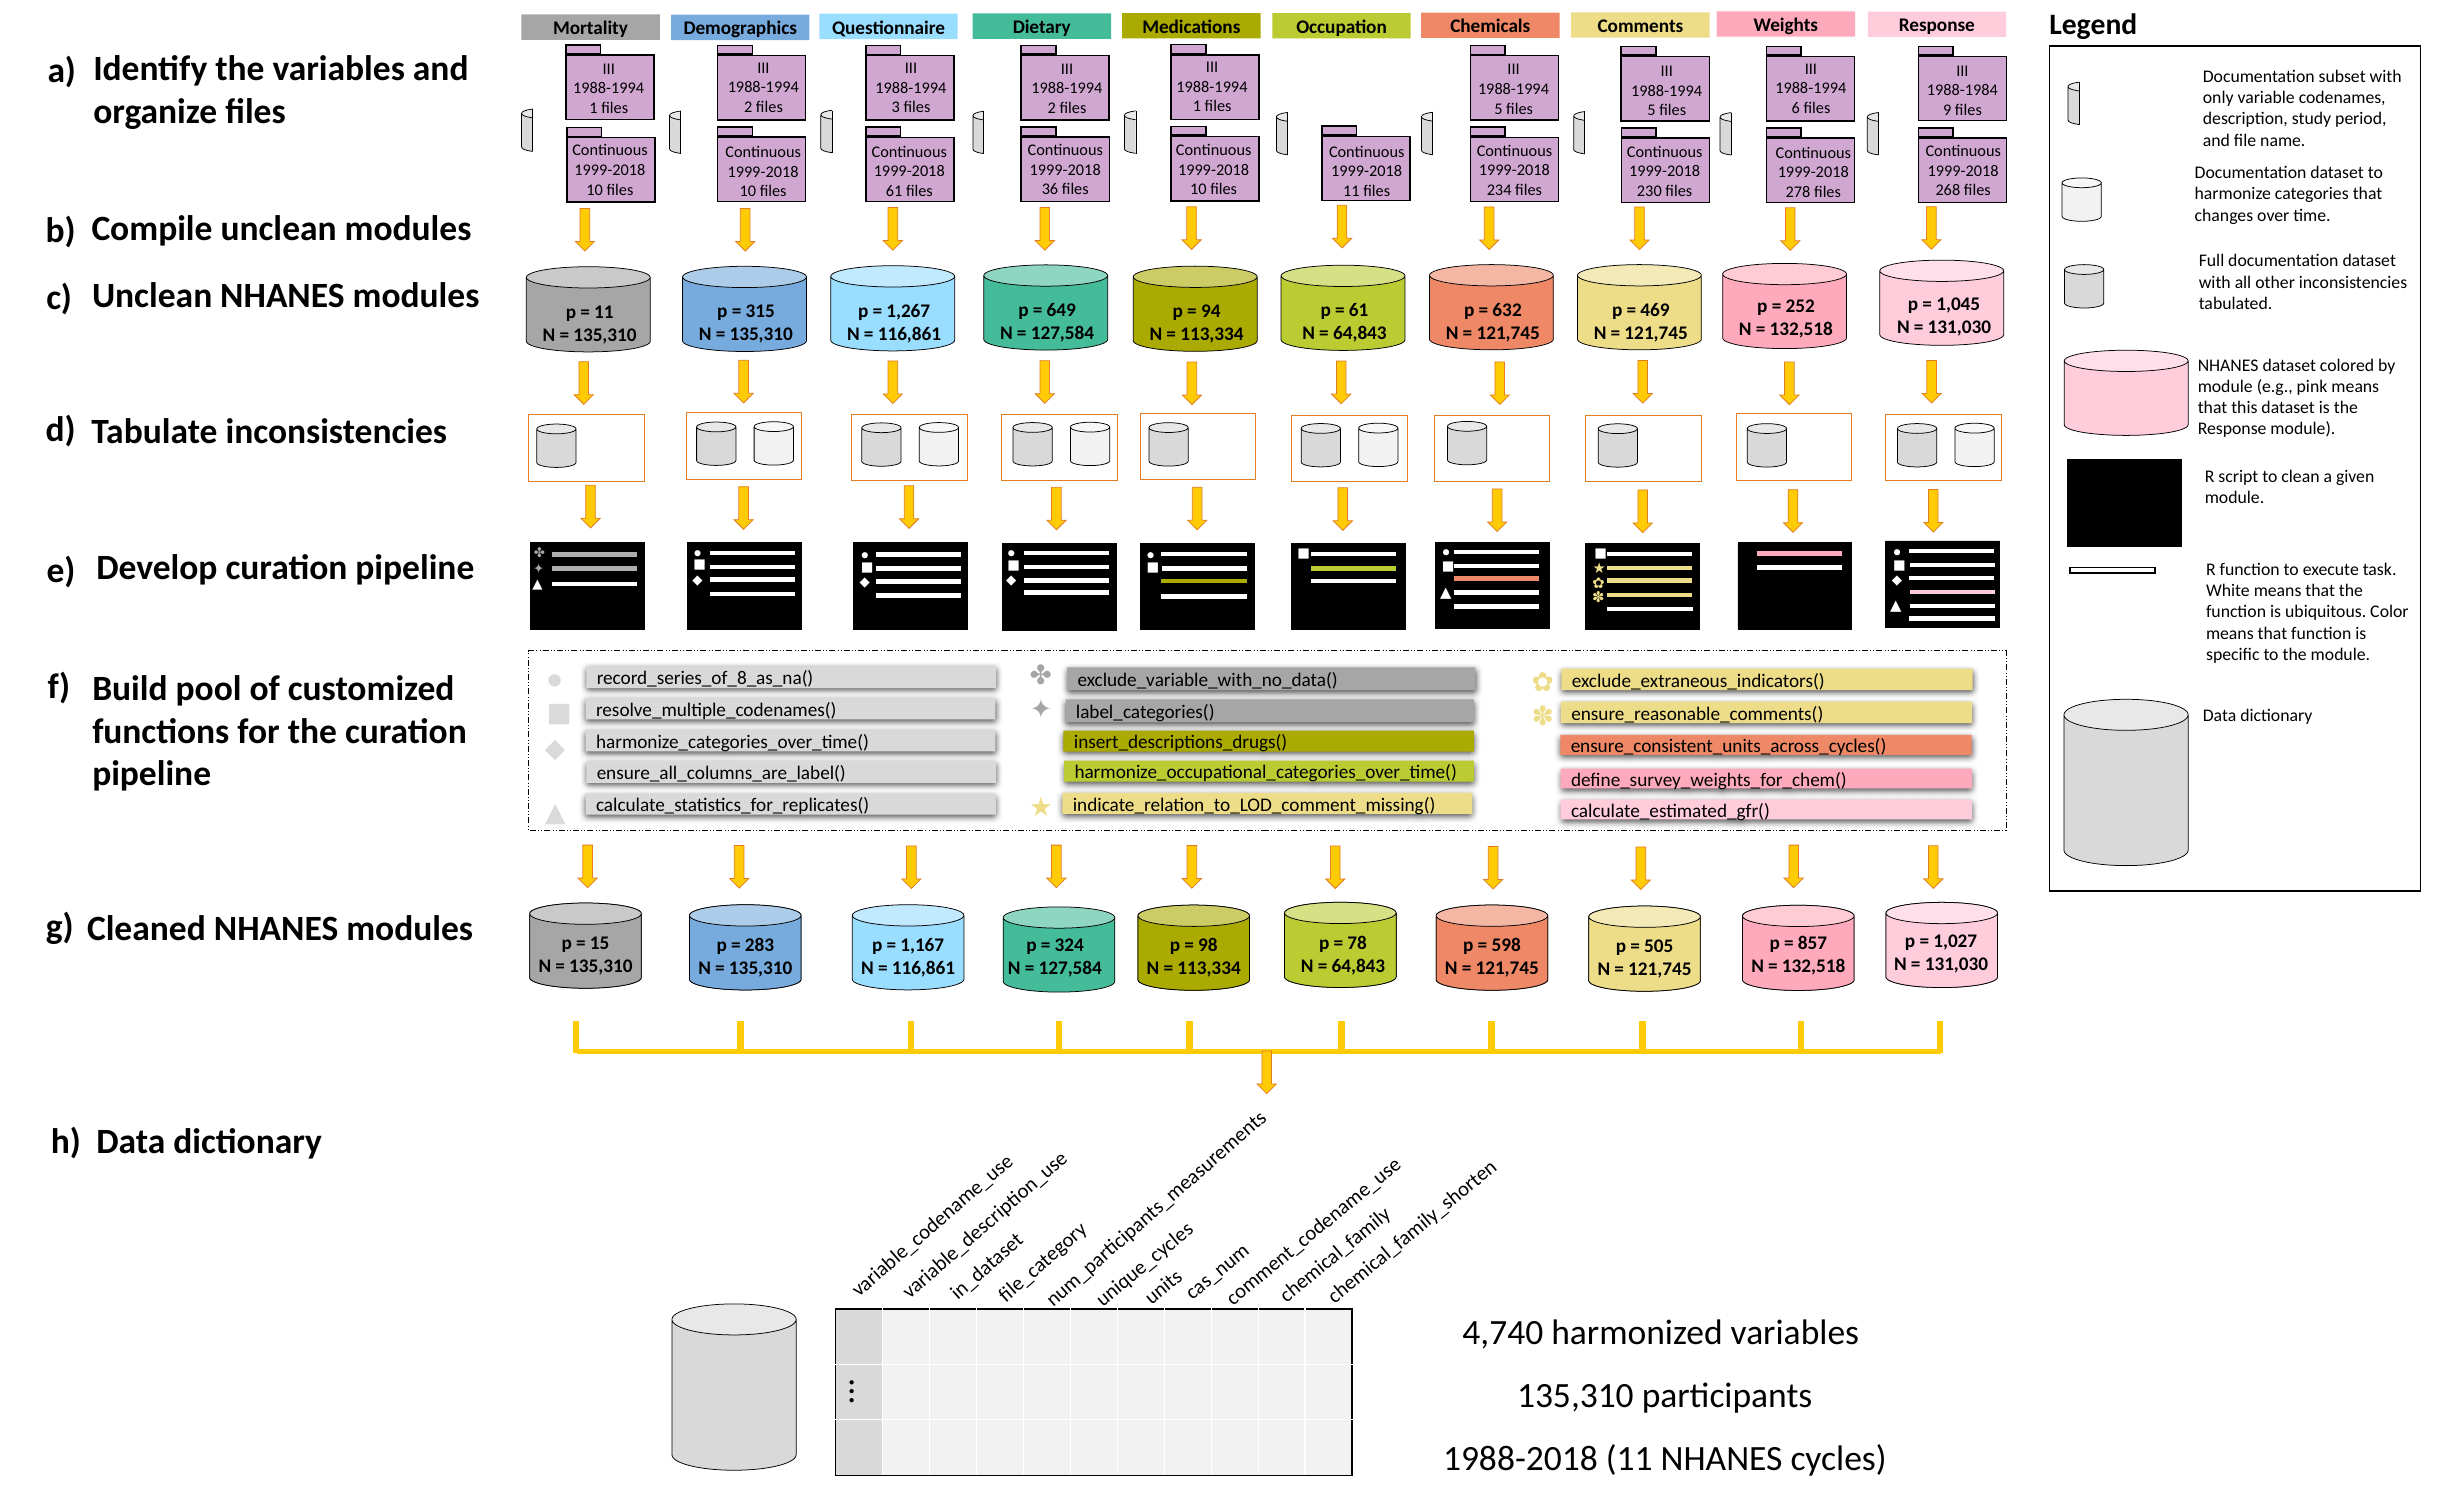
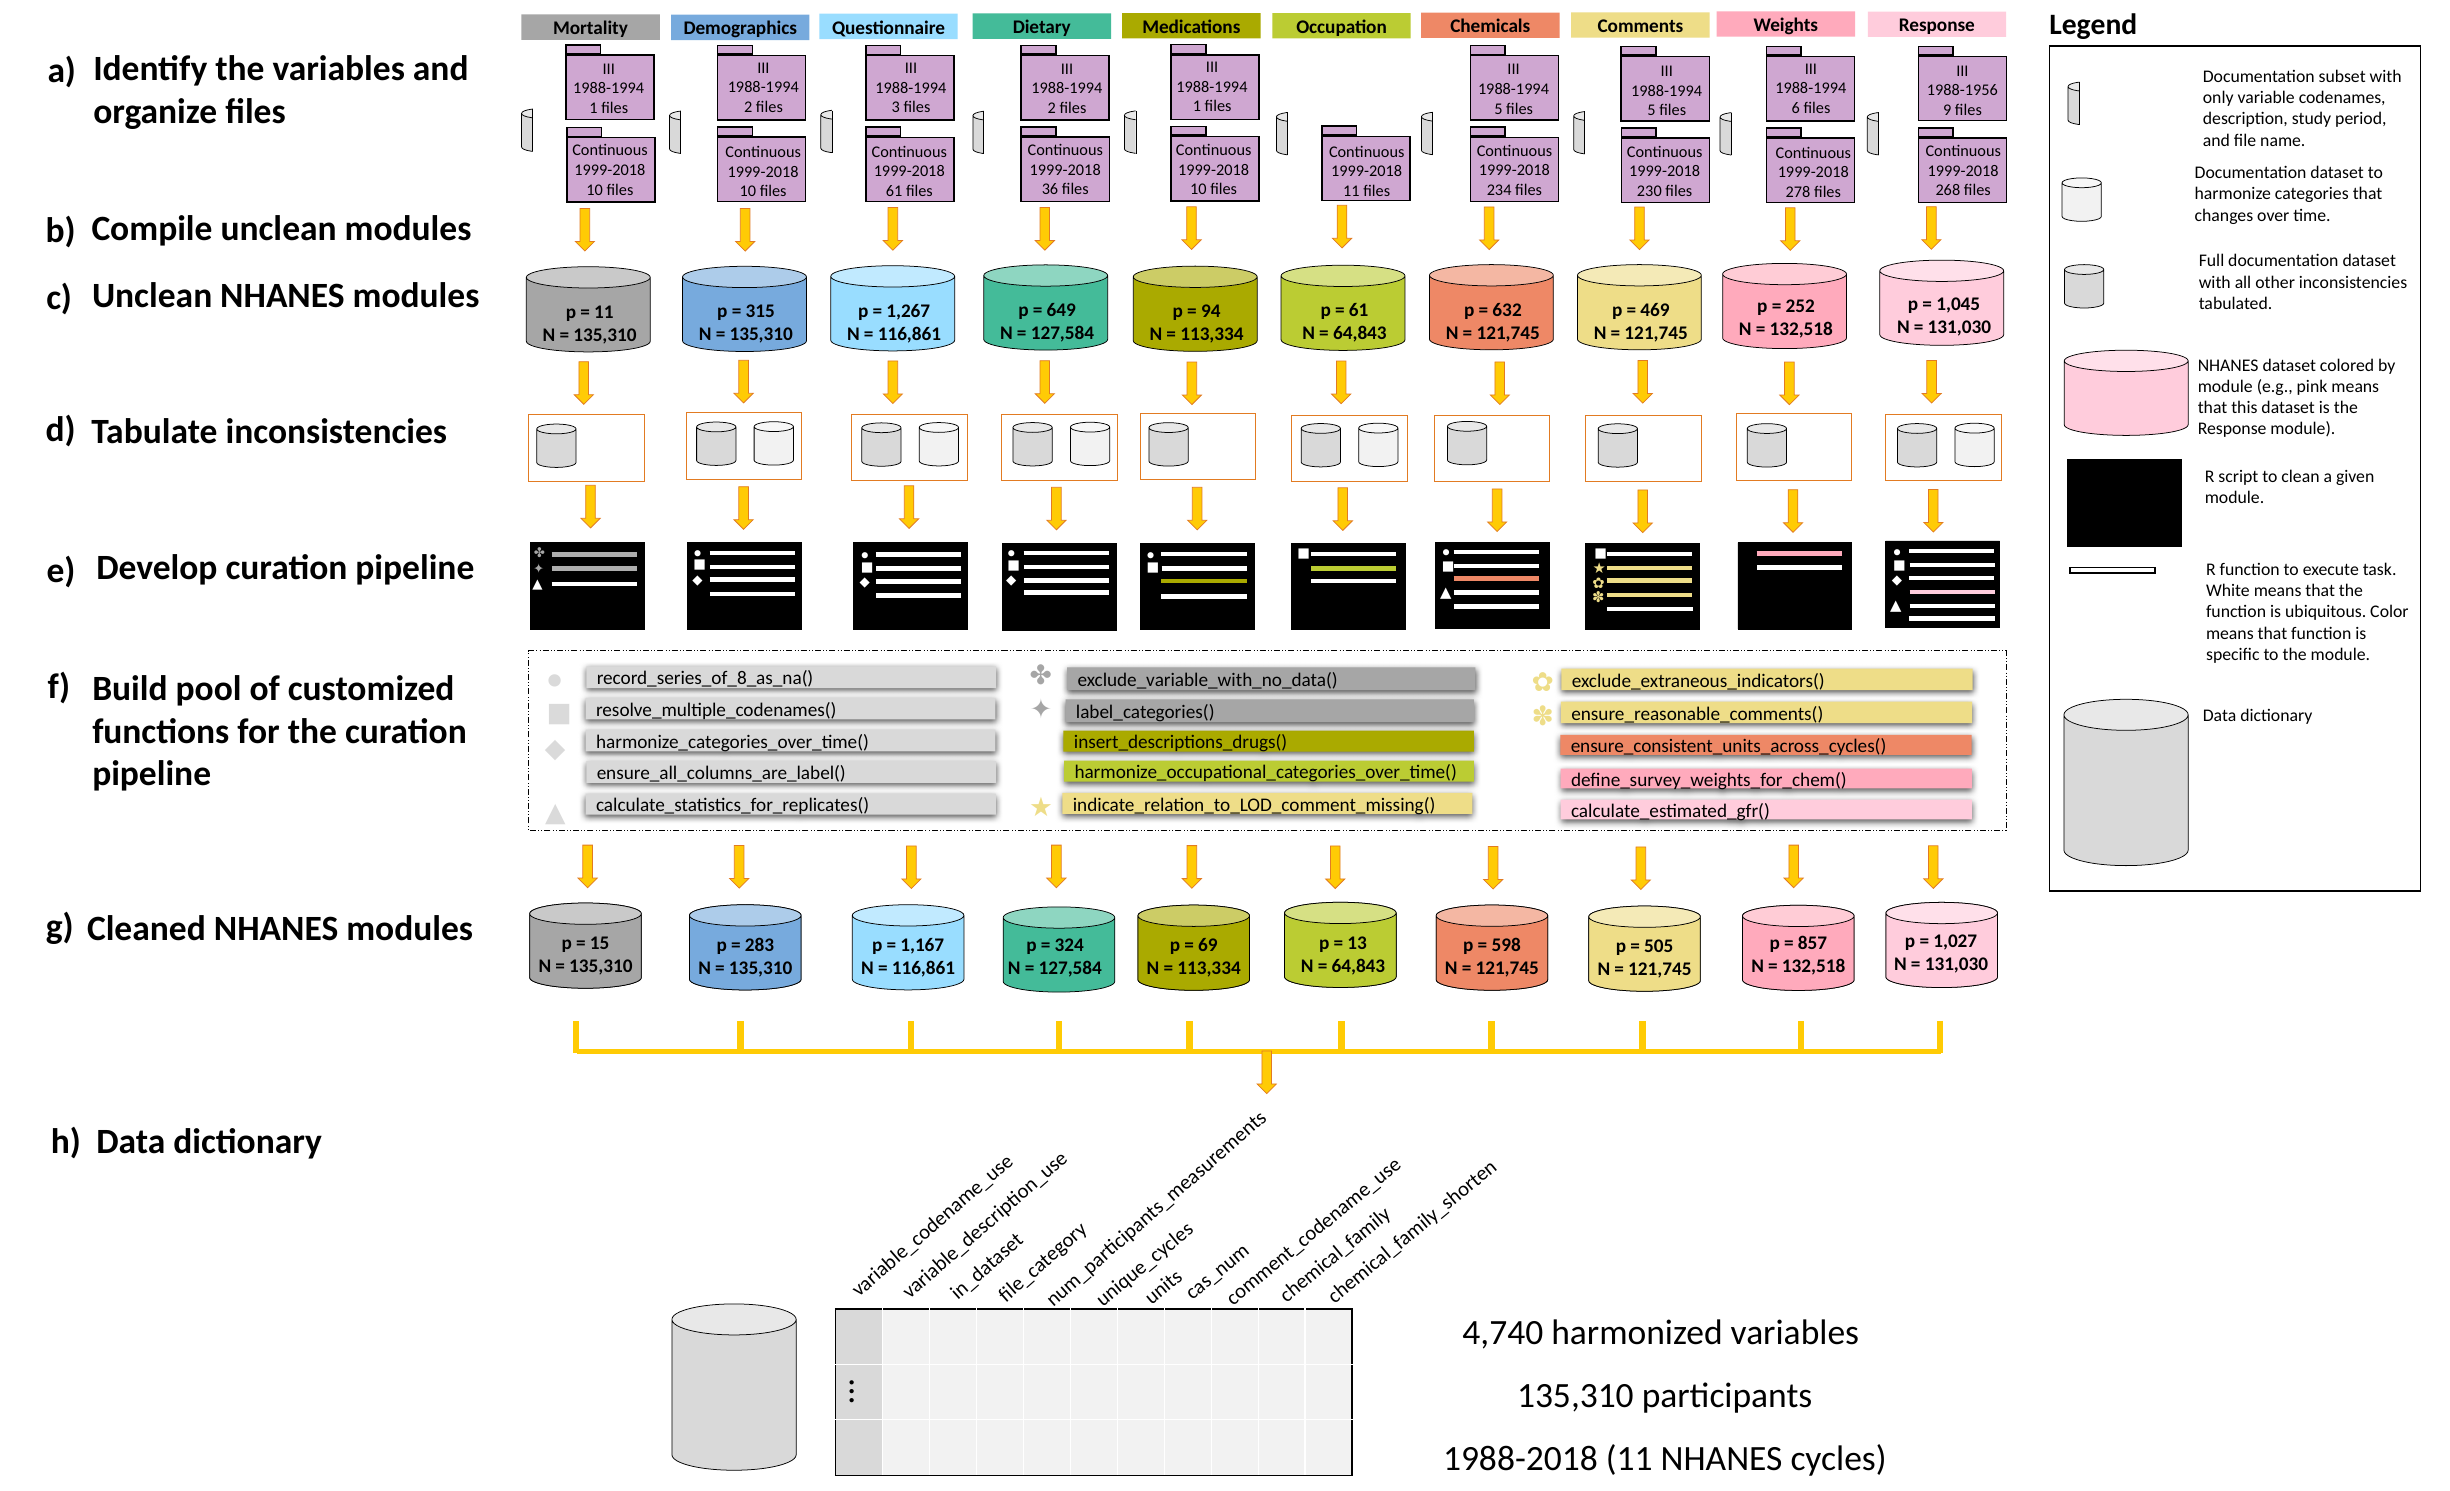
1988-1984: 1988-1984 -> 1988-1956
78: 78 -> 13
98: 98 -> 69
